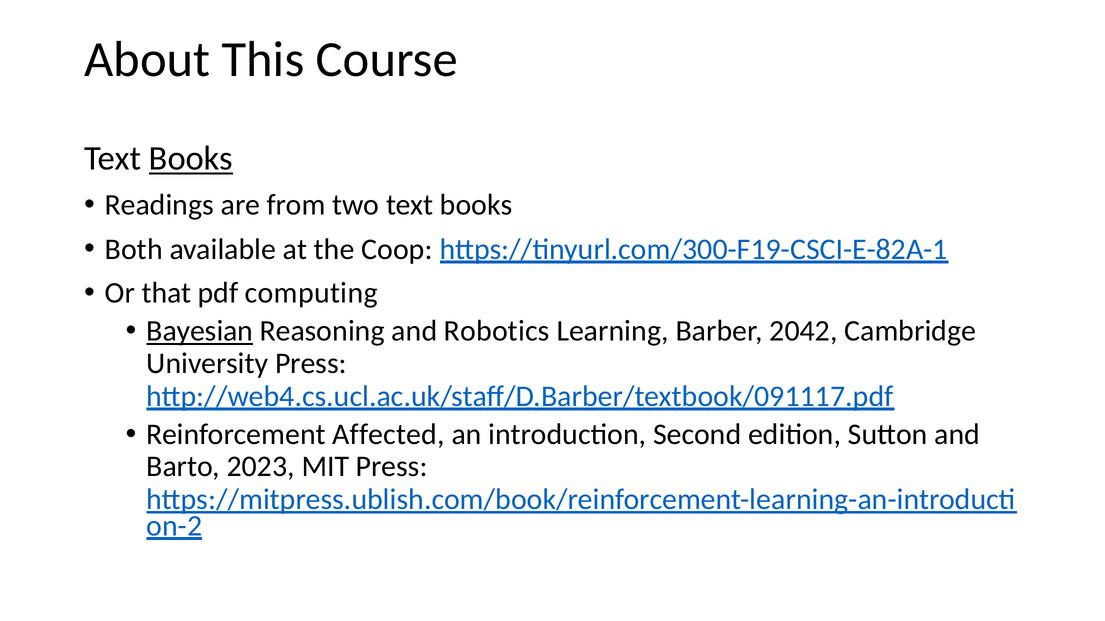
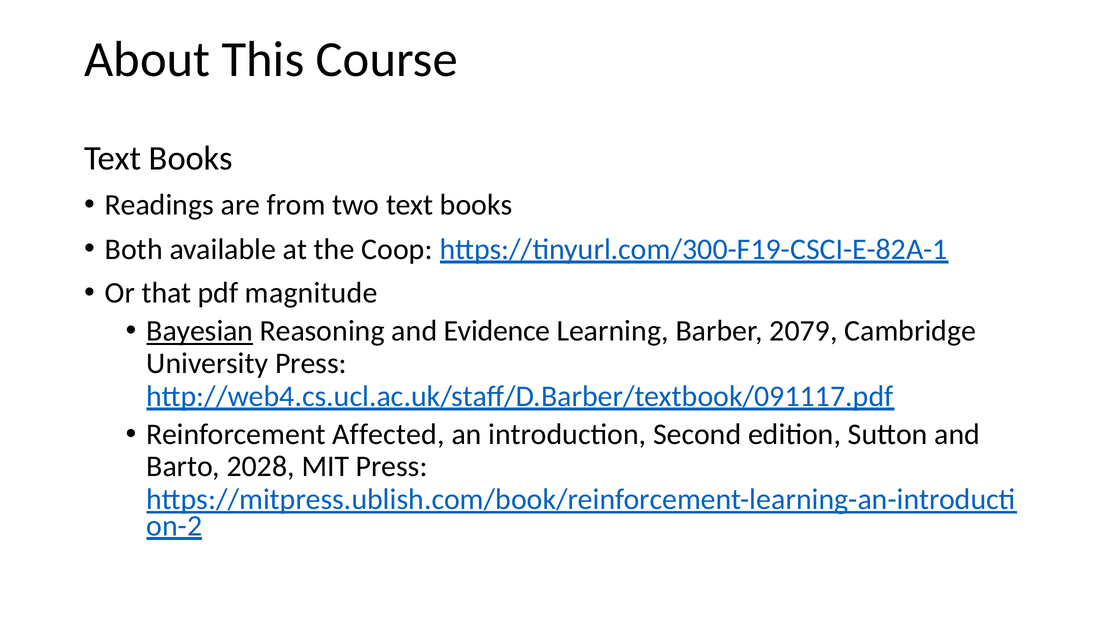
Books at (191, 159) underline: present -> none
computing: computing -> magnitude
Robotics: Robotics -> Evidence
2042: 2042 -> 2079
2023: 2023 -> 2028
